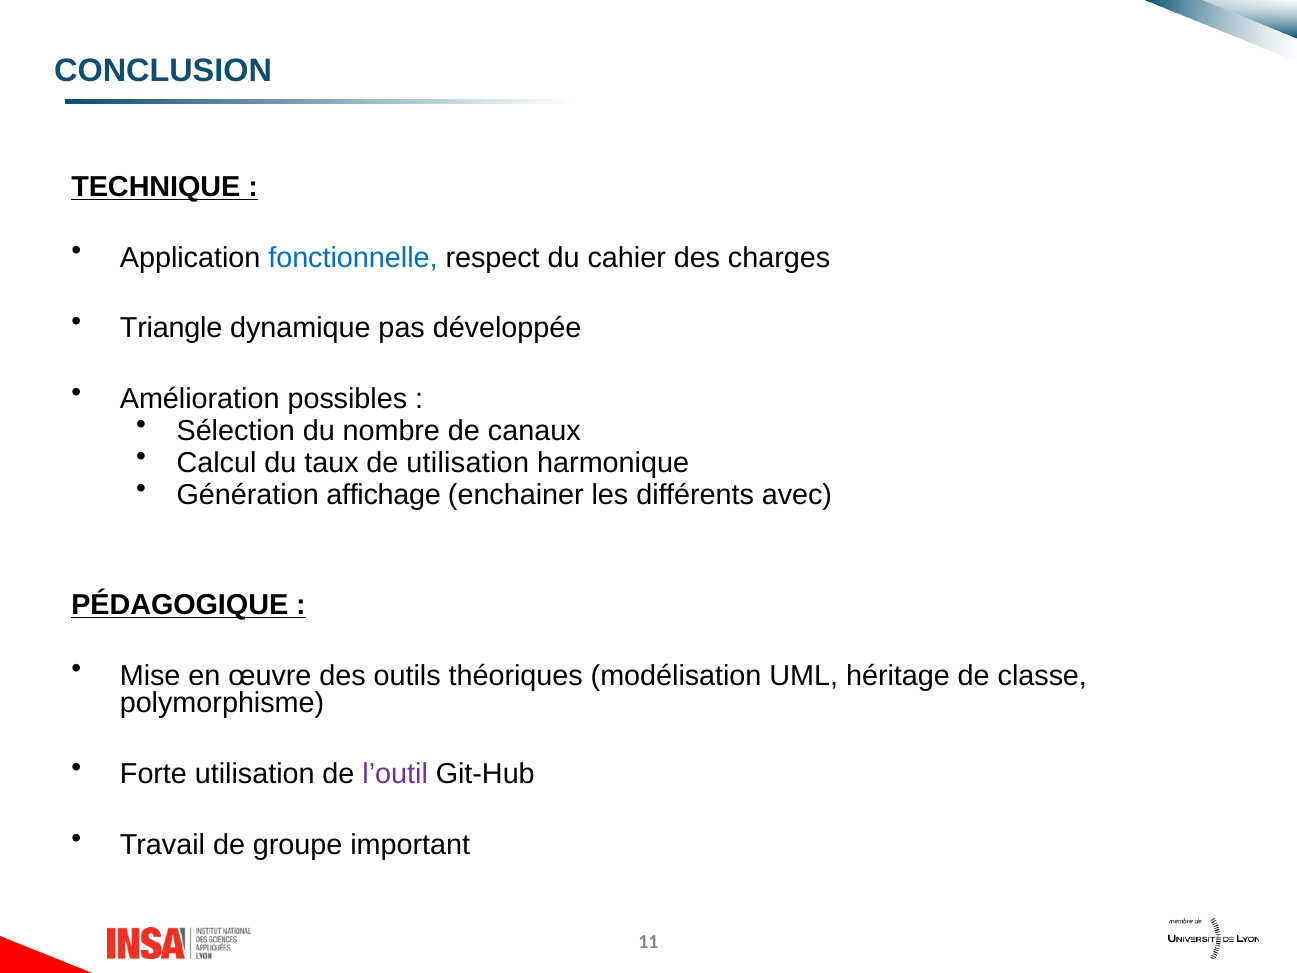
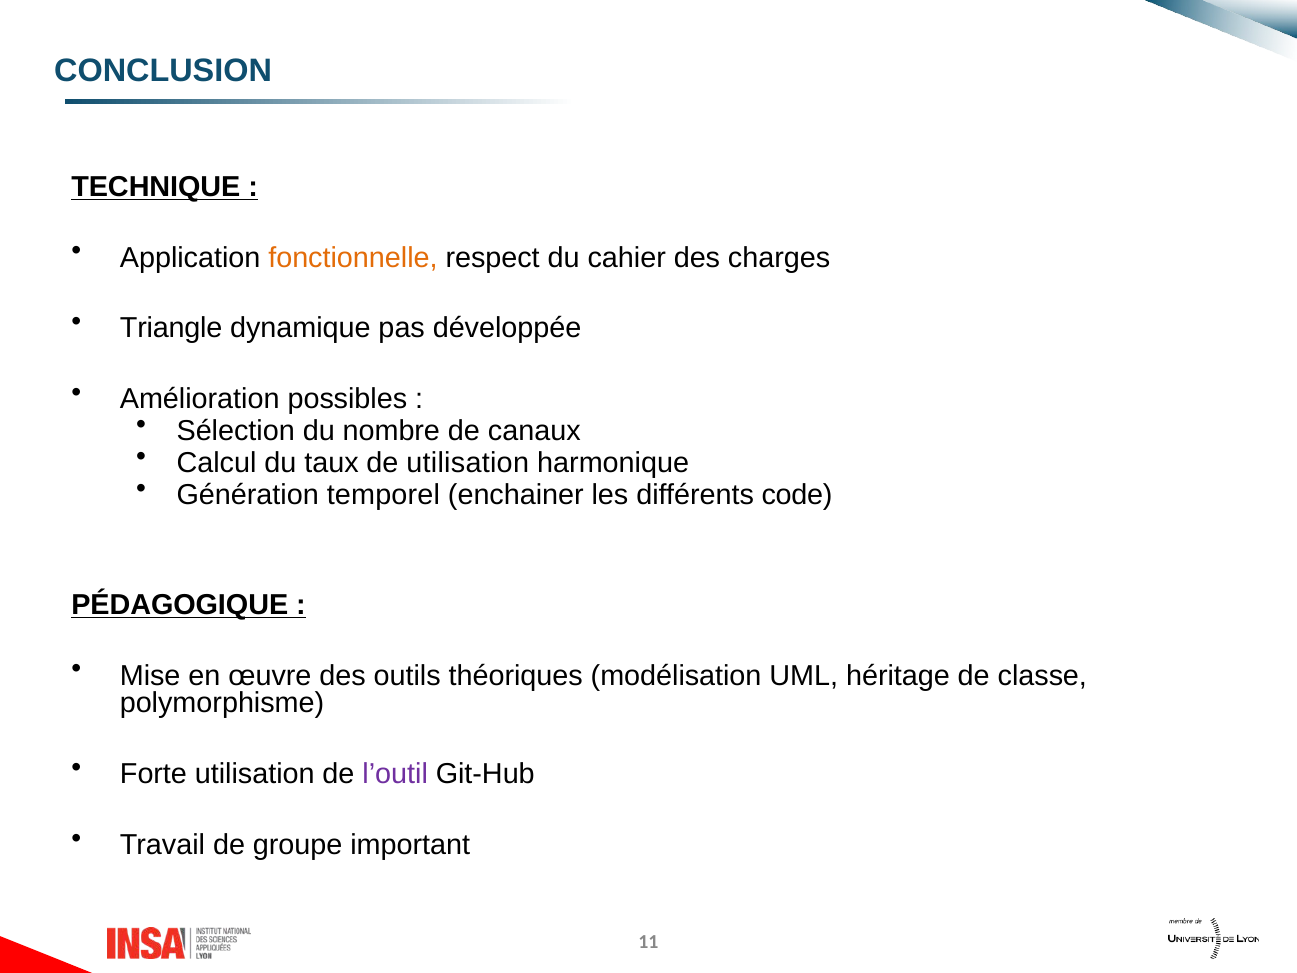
fonctionnelle colour: blue -> orange
affichage: affichage -> temporel
avec: avec -> code
